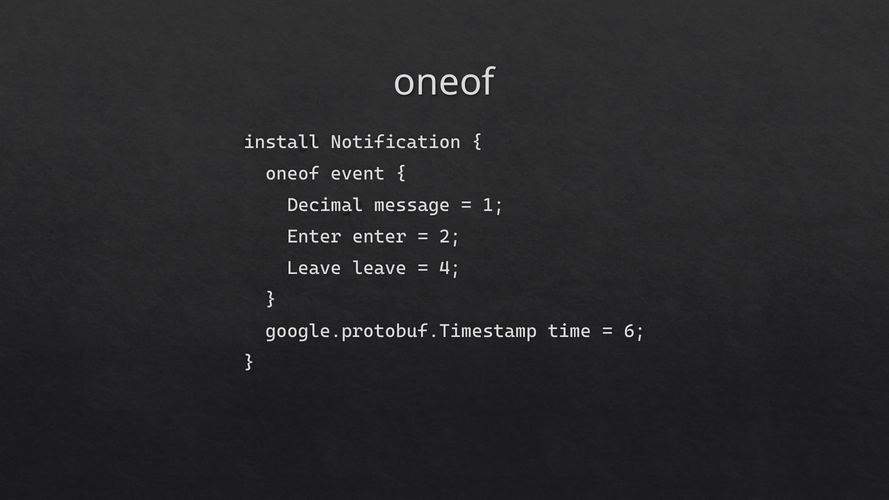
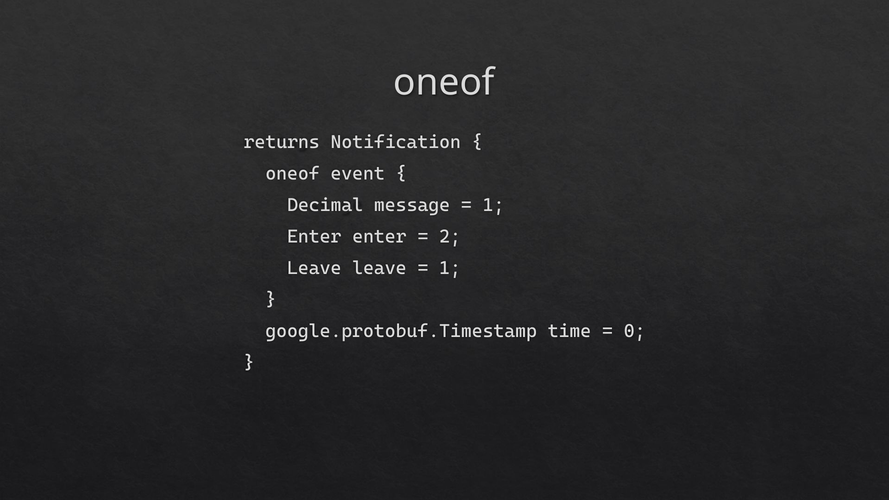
install: install -> returns
4 at (450, 268): 4 -> 1
6: 6 -> 0
